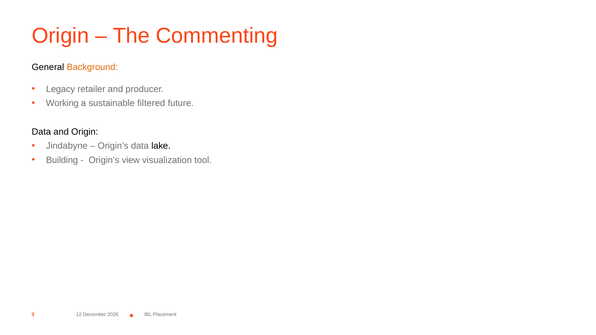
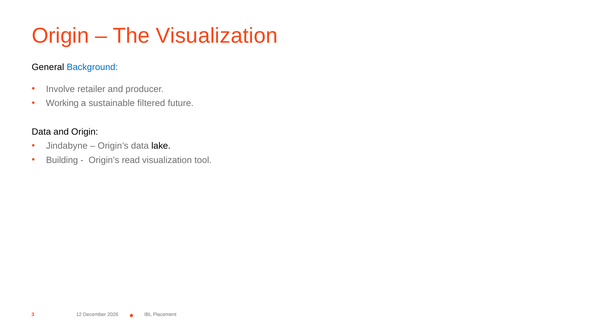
The Commenting: Commenting -> Visualization
Background colour: orange -> blue
Legacy: Legacy -> Involve
view: view -> read
